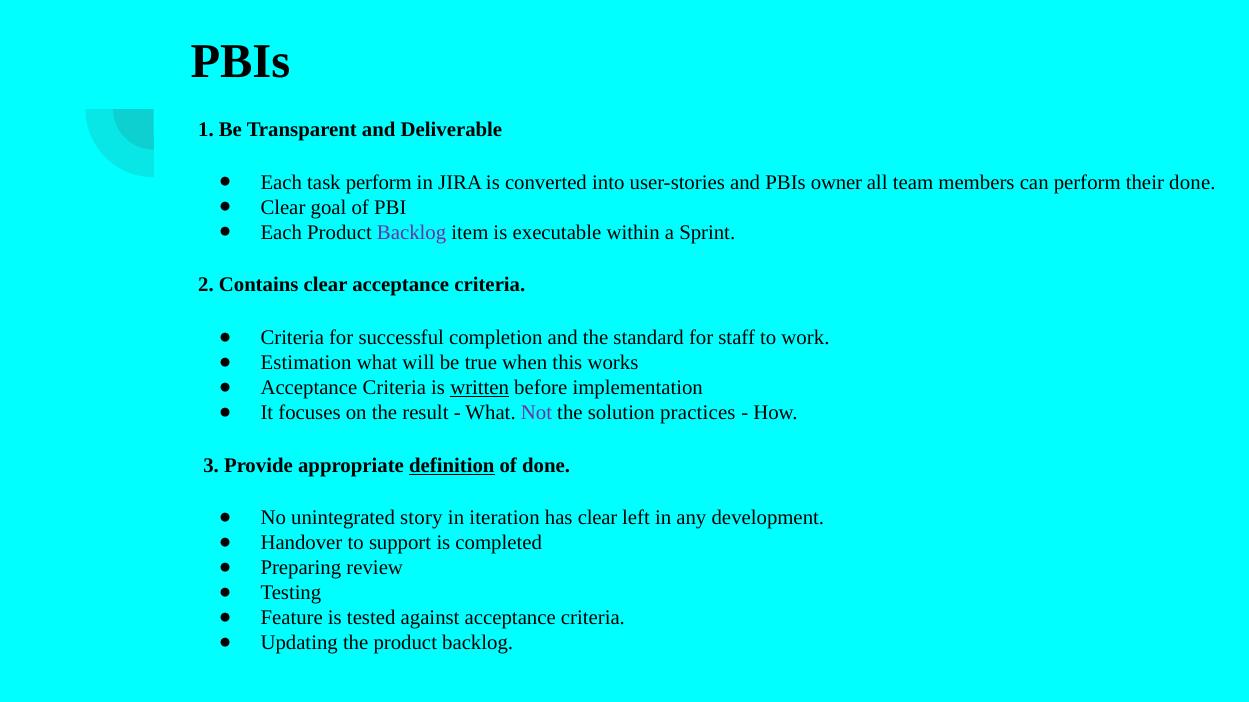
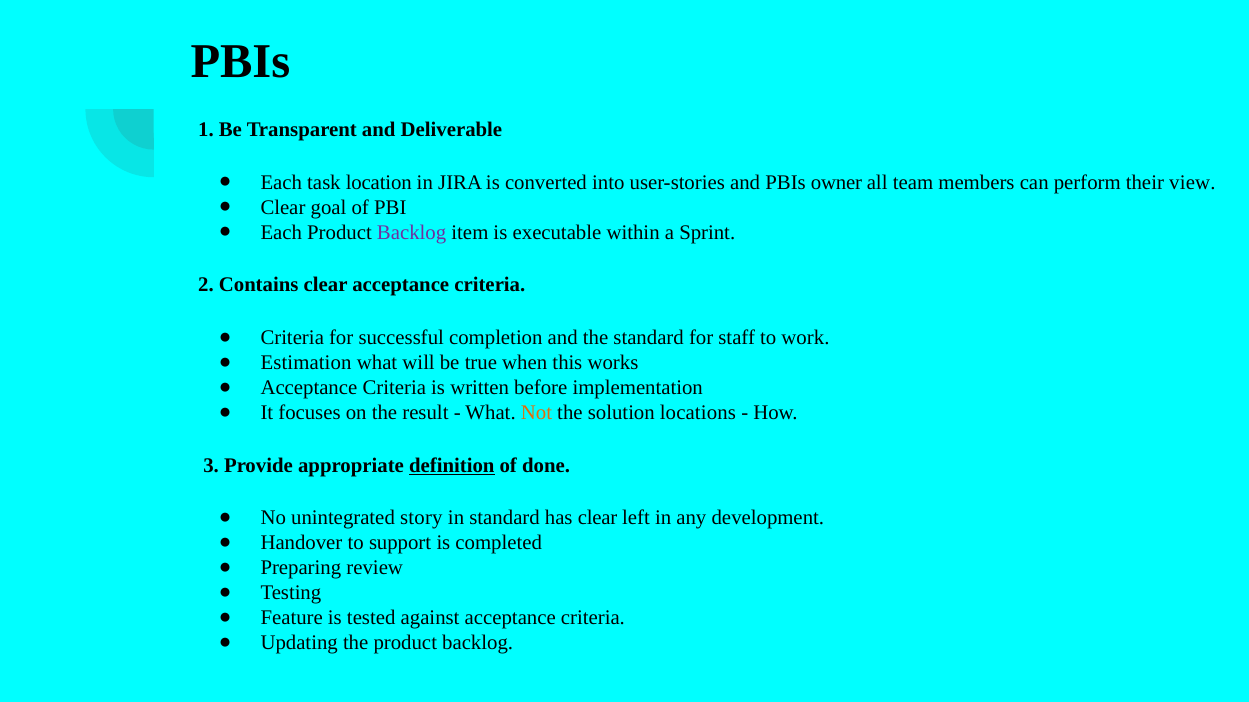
task perform: perform -> location
their done: done -> view
written underline: present -> none
Not colour: purple -> orange
practices: practices -> locations
in iteration: iteration -> standard
